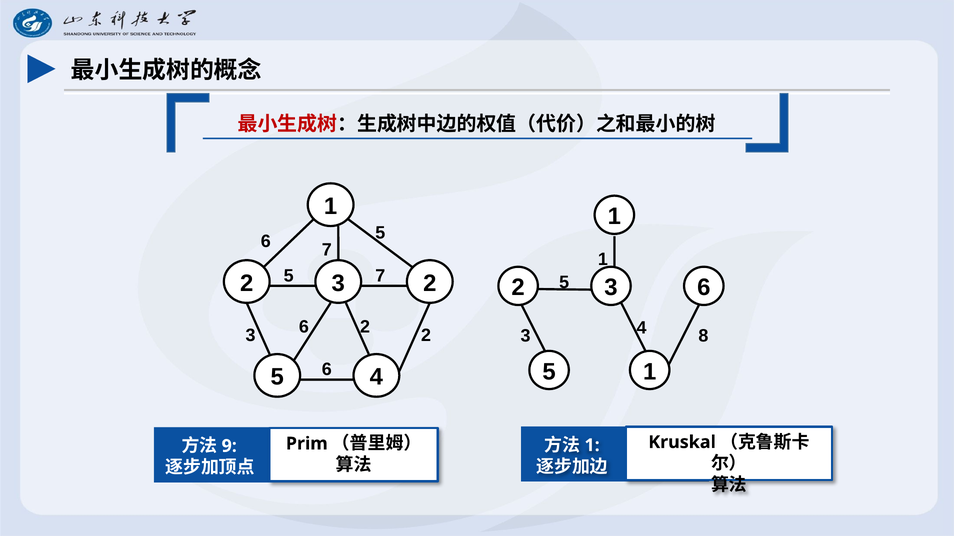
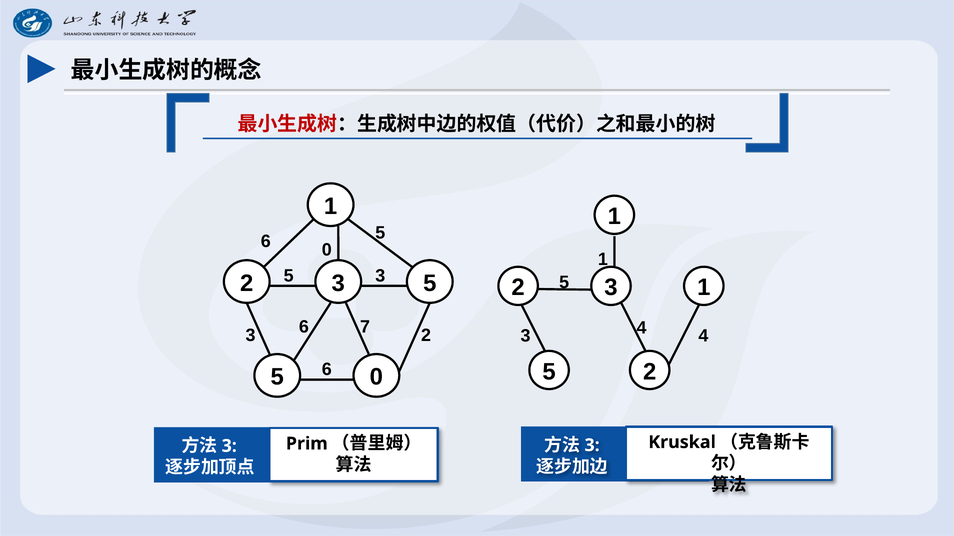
6 7: 7 -> 0
7 at (380, 276): 7 -> 3
2 at (430, 284): 2 -> 5
6 at (704, 288): 6 -> 1
3 2: 2 -> 7
4 8: 8 -> 4
5 1: 1 -> 2
5 4: 4 -> 0
1 at (592, 446): 1 -> 3
9 at (229, 446): 9 -> 3
